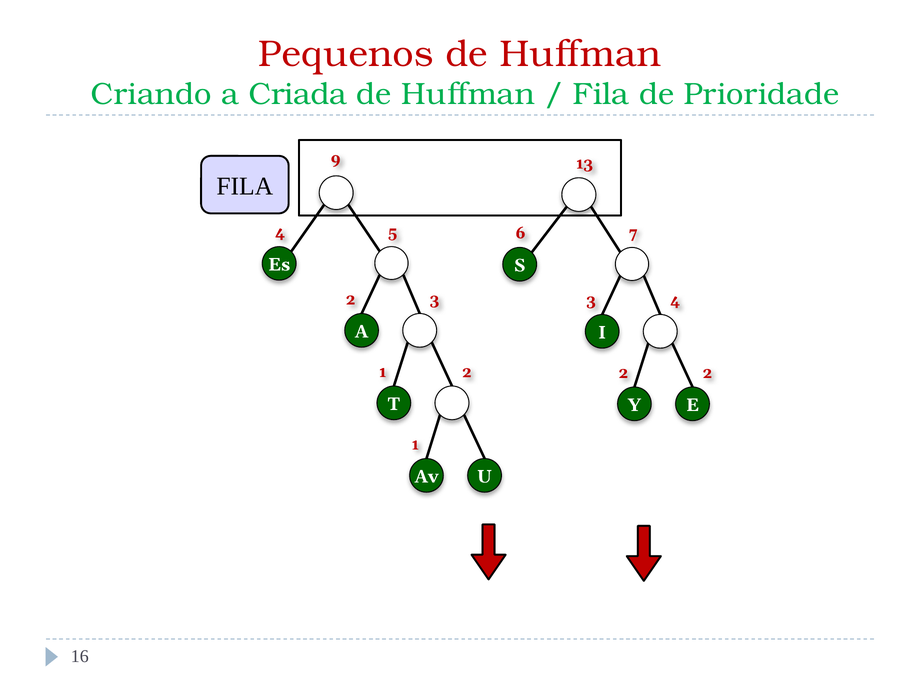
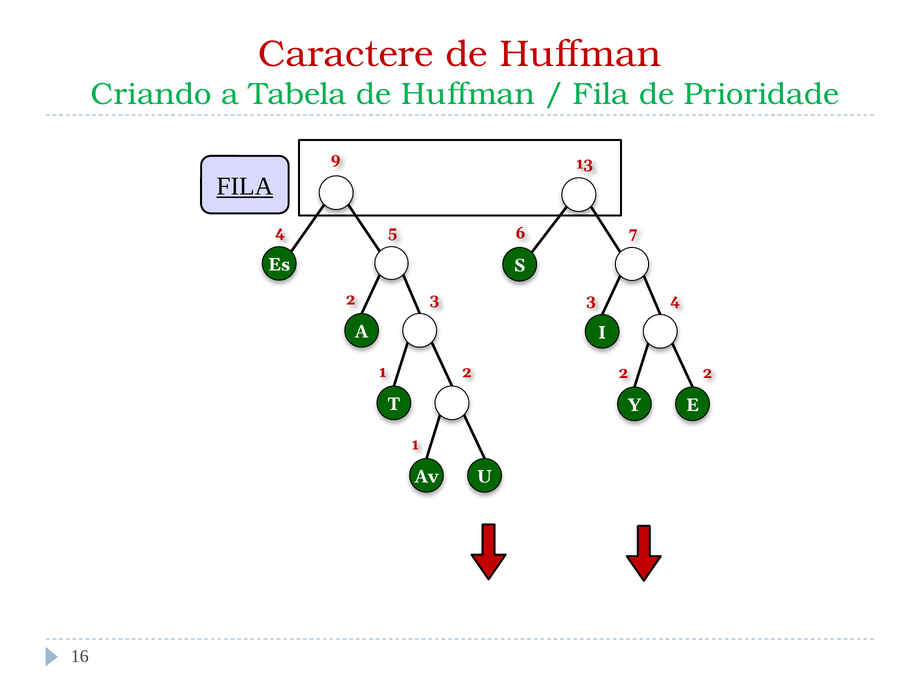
Pequenos: Pequenos -> Caractere
Criada: Criada -> Tabela
FILA at (245, 186) underline: none -> present
